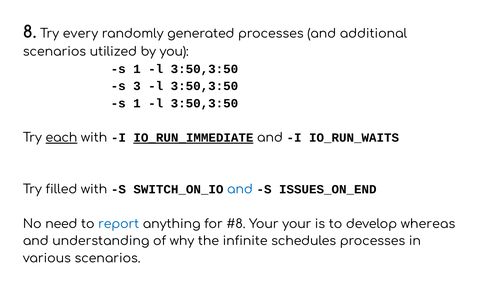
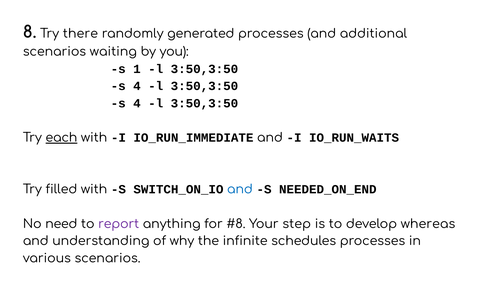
every: every -> there
utilized: utilized -> waiting
3 at (137, 86): 3 -> 4
1 at (137, 103): 1 -> 4
IO_RUN_IMMEDIATE underline: present -> none
ISSUES_ON_END: ISSUES_ON_END -> NEEDED_ON_END
report colour: blue -> purple
Your your: your -> step
